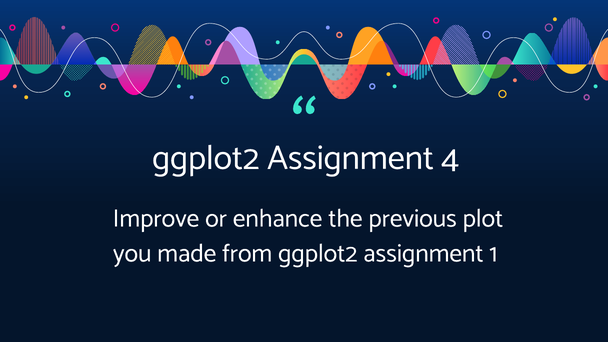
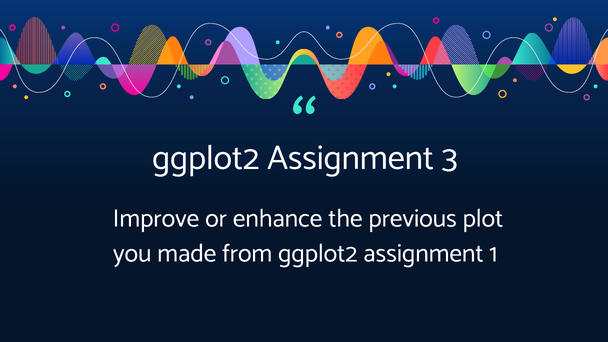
4: 4 -> 3
